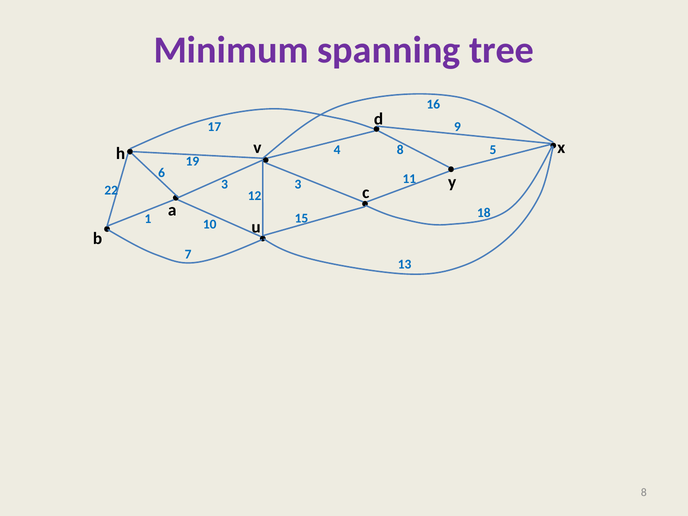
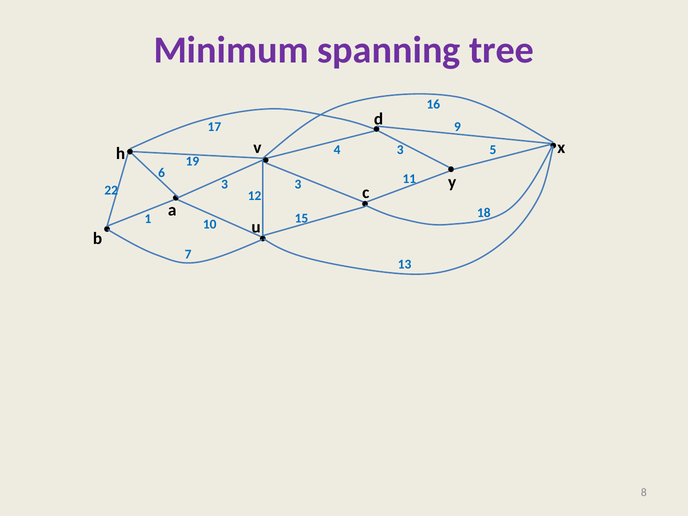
4 8: 8 -> 3
